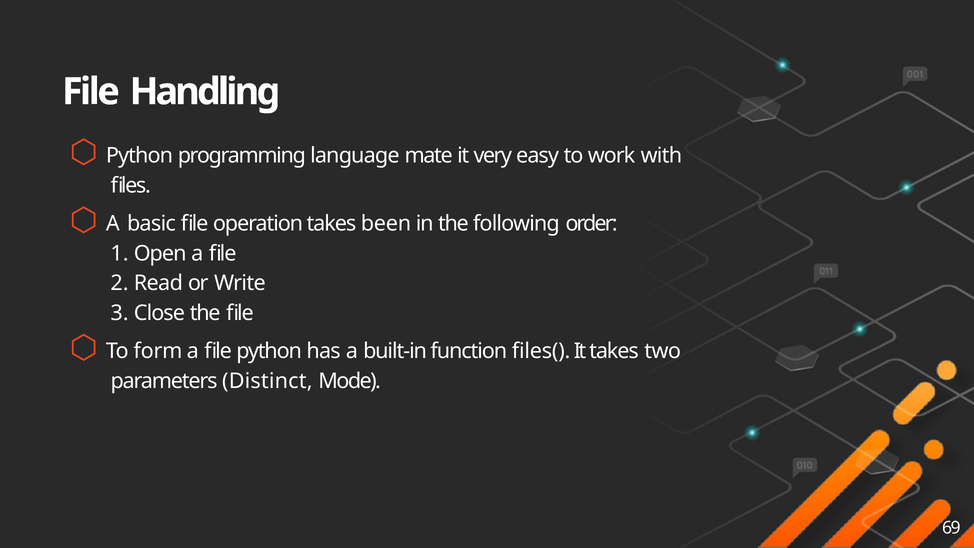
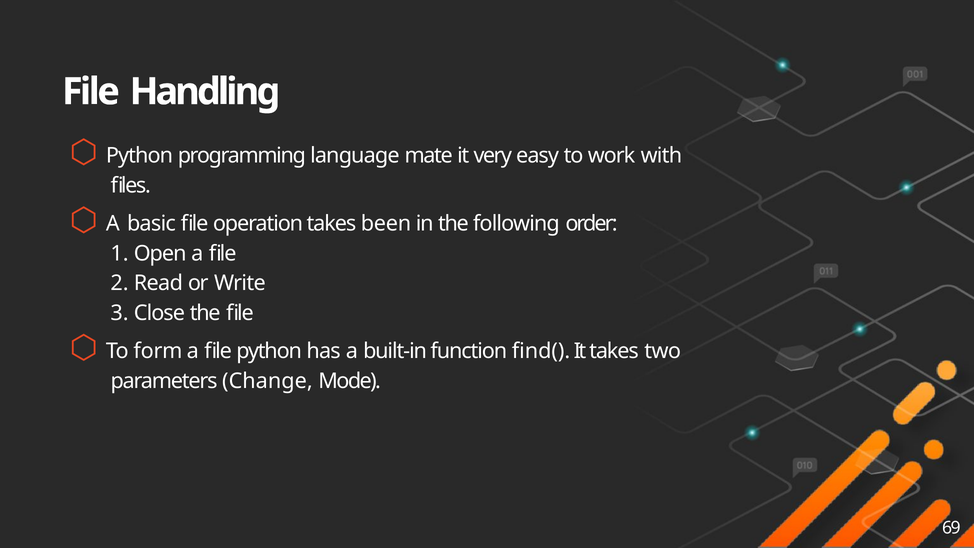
files(: files( -> find(
Distinct: Distinct -> Change
